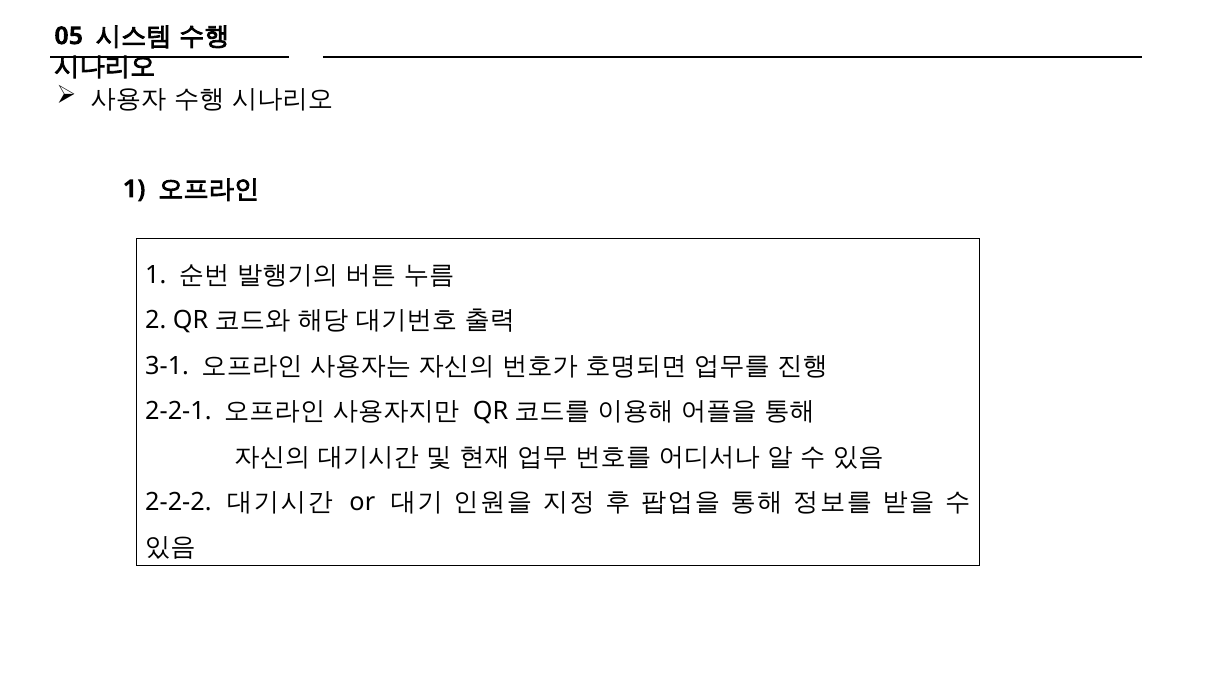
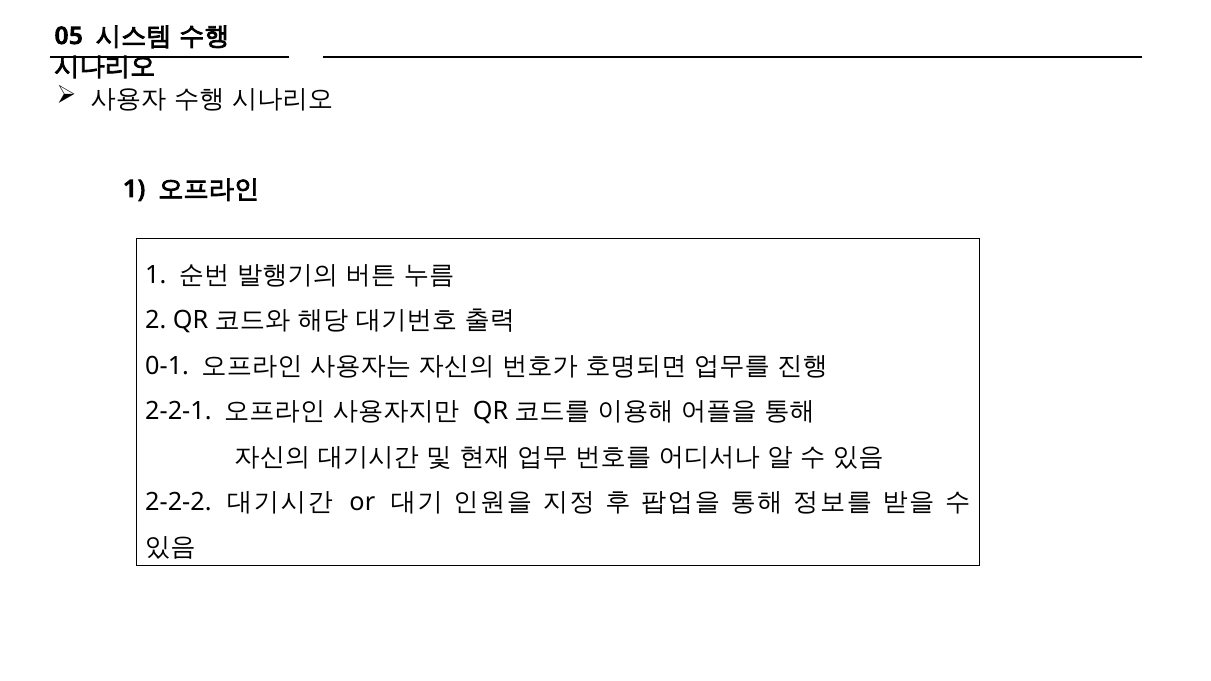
3-1: 3-1 -> 0-1
